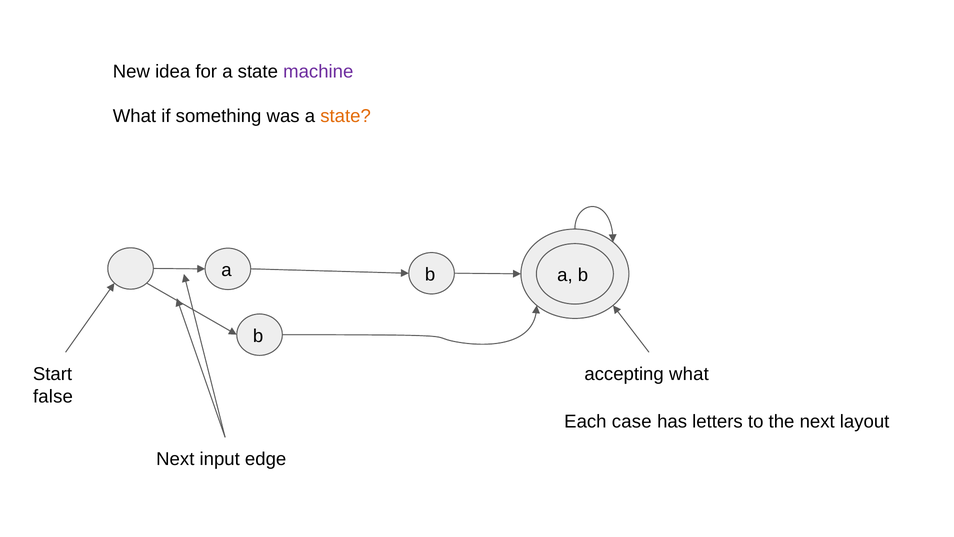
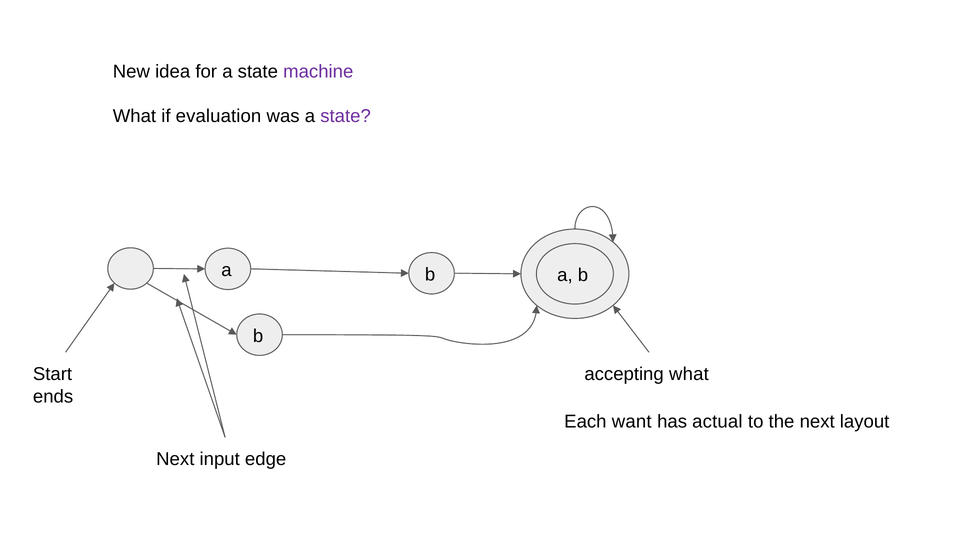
something: something -> evaluation
state at (346, 116) colour: orange -> purple
false: false -> ends
case: case -> want
letters: letters -> actual
